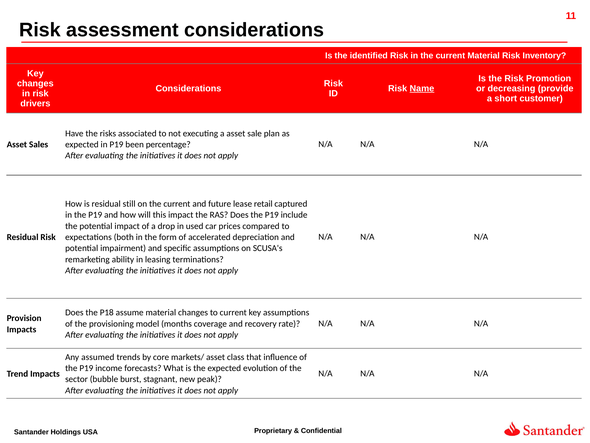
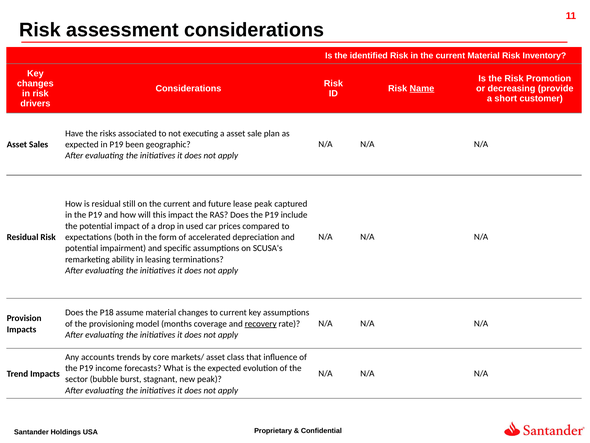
percentage: percentage -> geographic
lease retail: retail -> peak
recovery underline: none -> present
assumed: assumed -> accounts
